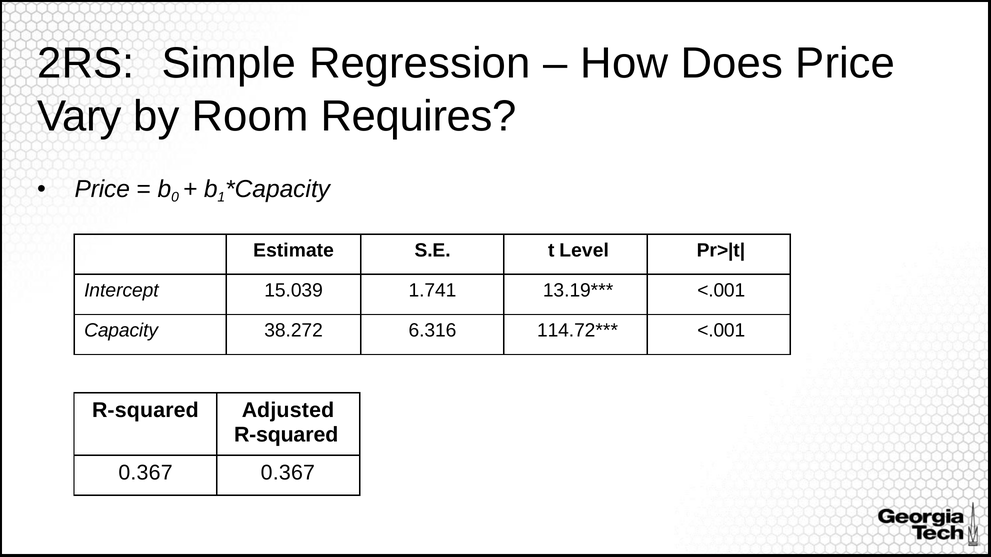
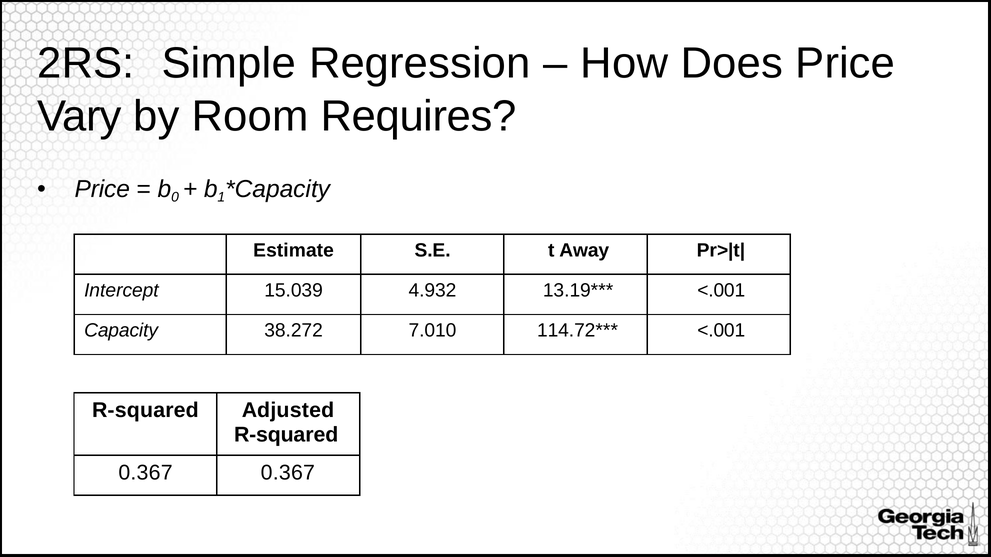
Level: Level -> Away
1.741: 1.741 -> 4.932
6.316: 6.316 -> 7.010
